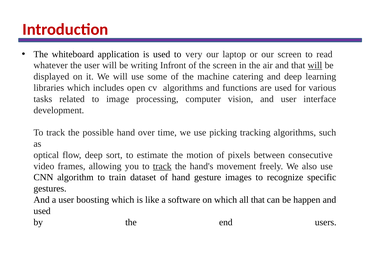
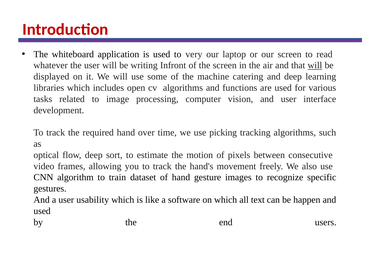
possible: possible -> required
track at (162, 167) underline: present -> none
boosting: boosting -> usability
all that: that -> text
